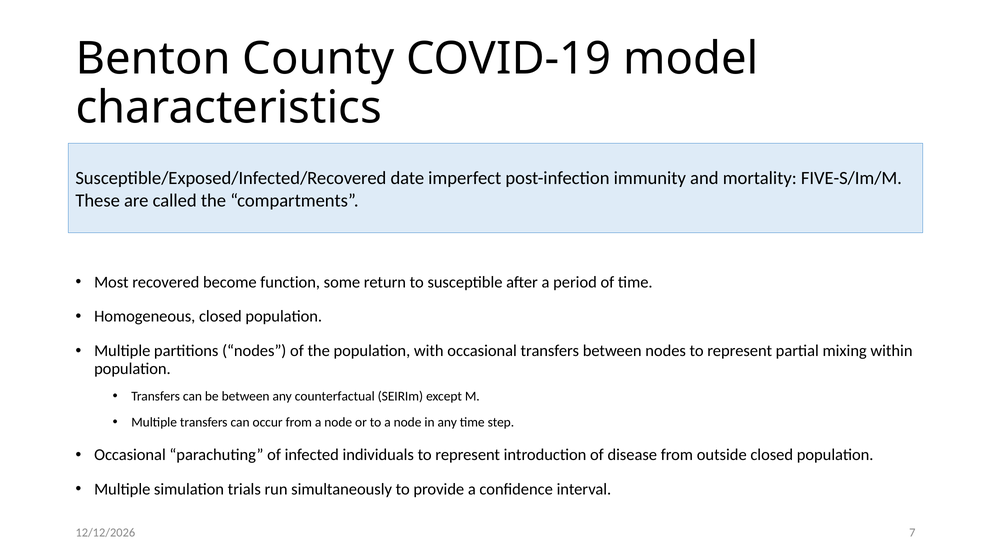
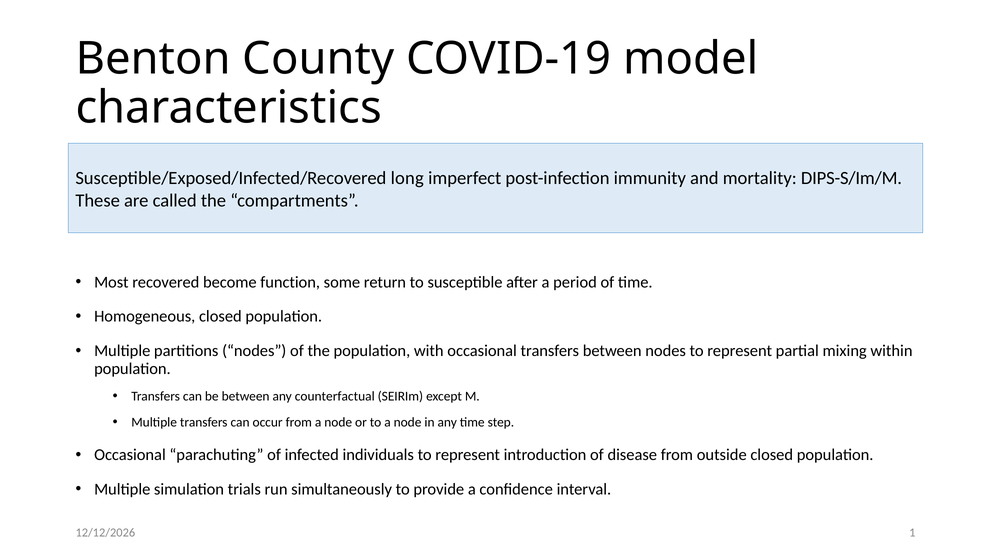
date: date -> long
FIVE-S/Im/M: FIVE-S/Im/M -> DIPS-S/Im/M
7: 7 -> 1
